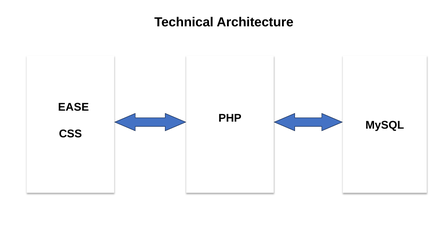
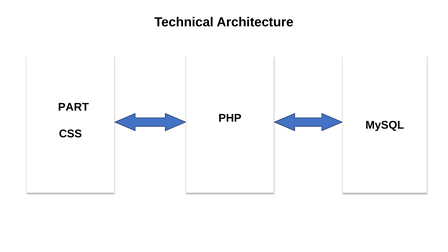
EASE: EASE -> PART
